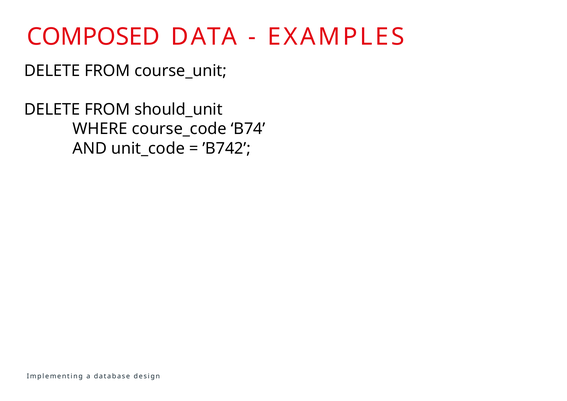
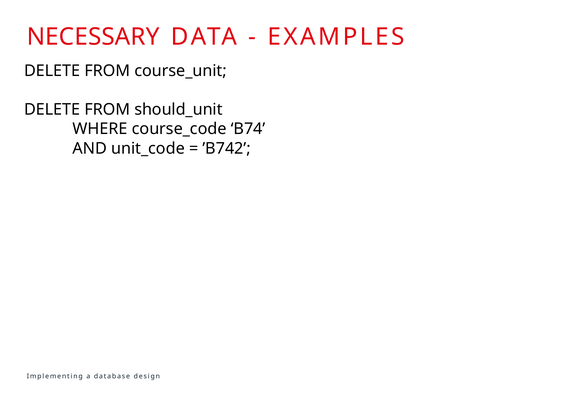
COMPOSED: COMPOSED -> NECESSARY
